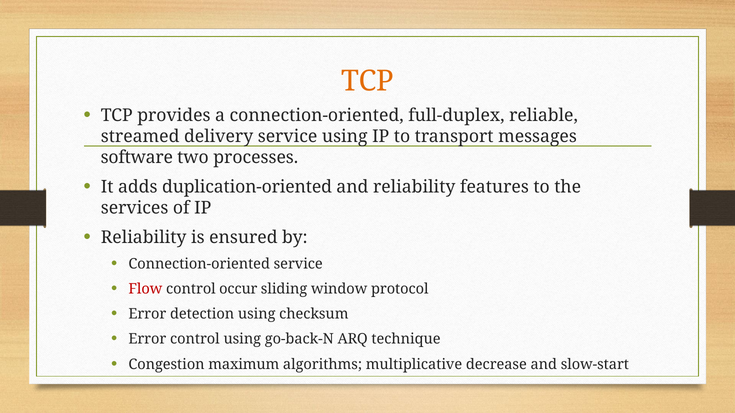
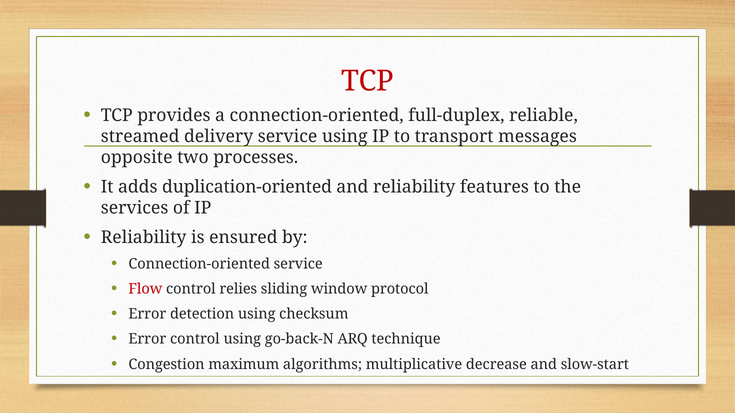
TCP at (368, 81) colour: orange -> red
software: software -> opposite
occur: occur -> relies
